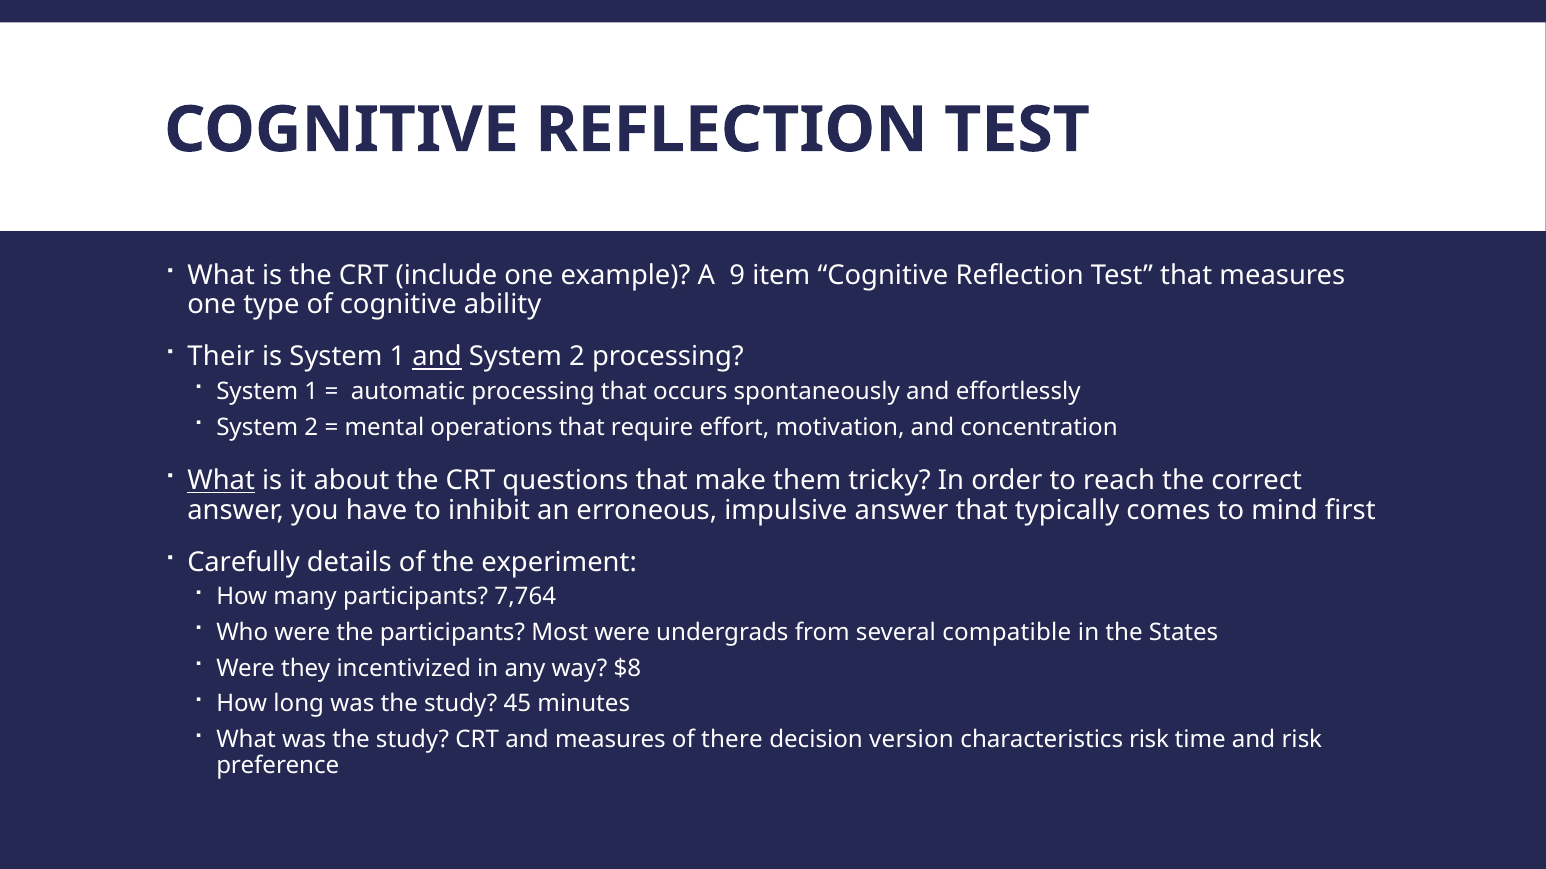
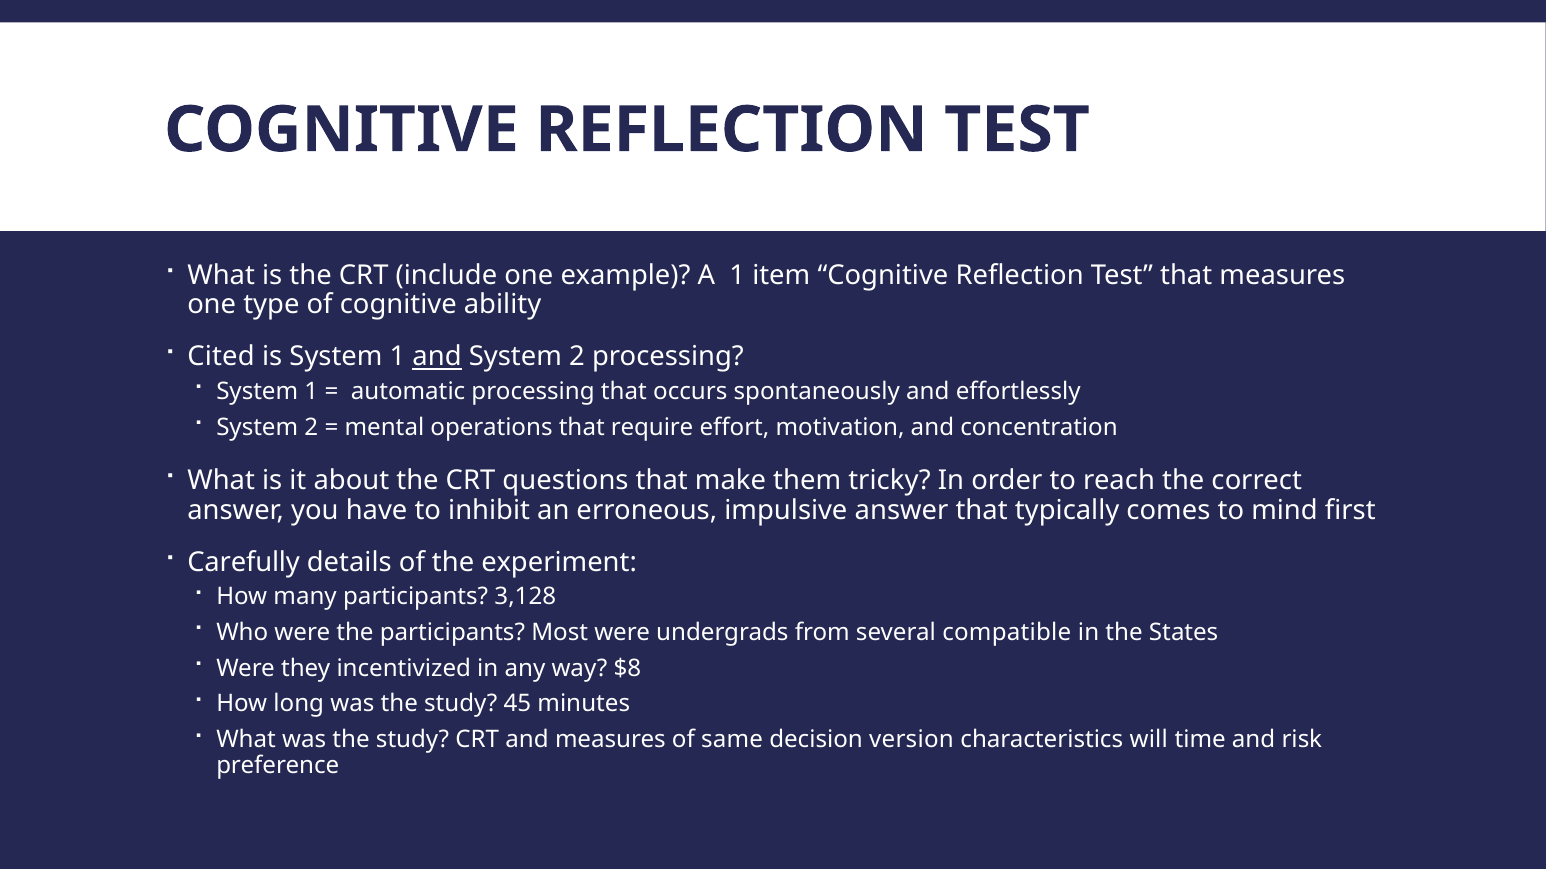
A 9: 9 -> 1
Their: Their -> Cited
What at (221, 481) underline: present -> none
7,764: 7,764 -> 3,128
there: there -> same
characteristics risk: risk -> will
